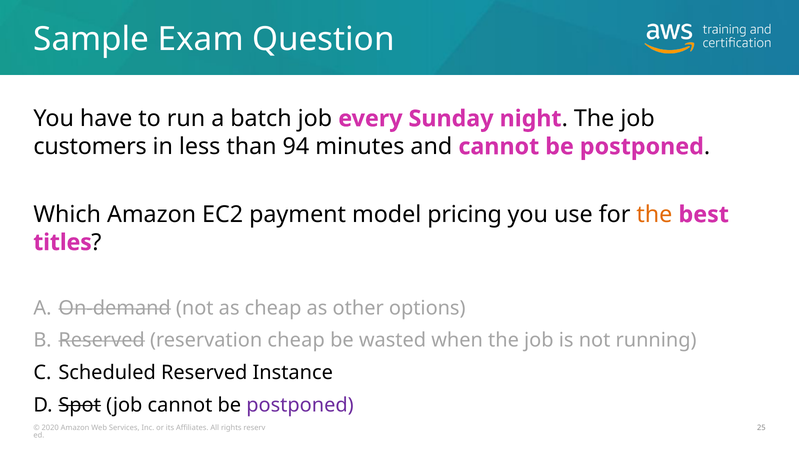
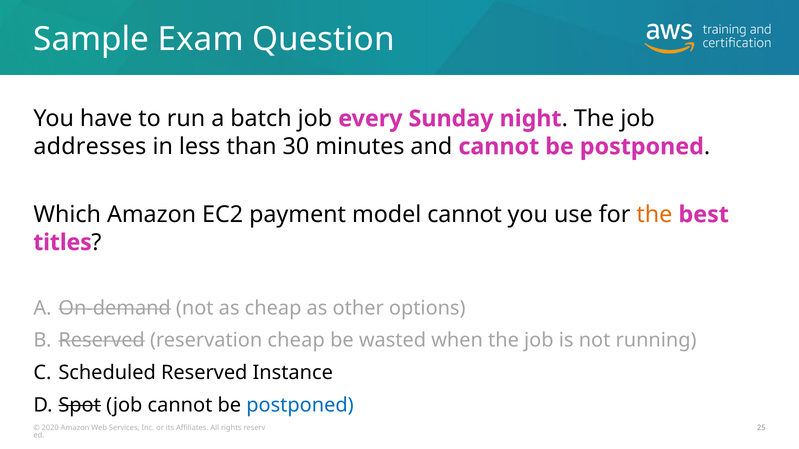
customers: customers -> addresses
94: 94 -> 30
model pricing: pricing -> cannot
postponed at (300, 405) colour: purple -> blue
